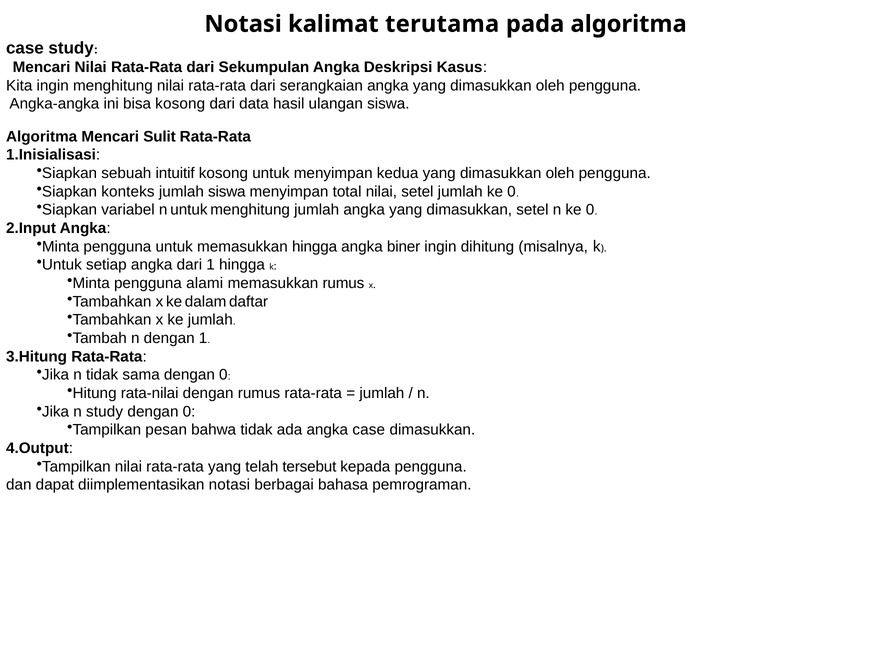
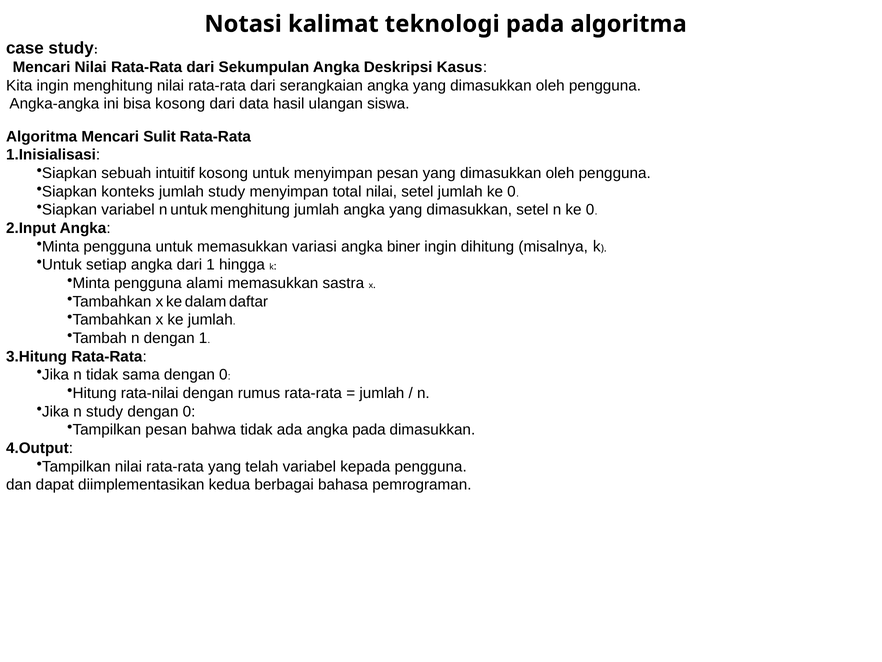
terutama: terutama -> teknologi
menyimpan kedua: kedua -> pesan
jumlah siswa: siswa -> study
memasukkan hingga: hingga -> variasi
memasukkan rumus: rumus -> sastra
angka case: case -> pada
telah tersebut: tersebut -> variabel
diimplementasikan notasi: notasi -> kedua
